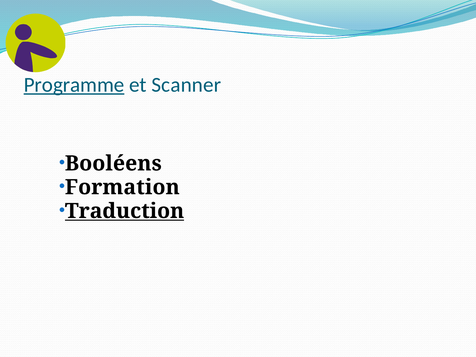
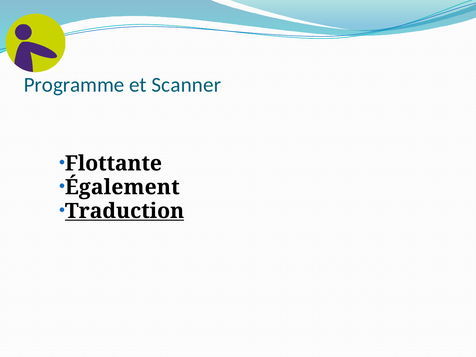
Programme underline: present -> none
Booléens: Booléens -> Flottante
Formation: Formation -> Également
